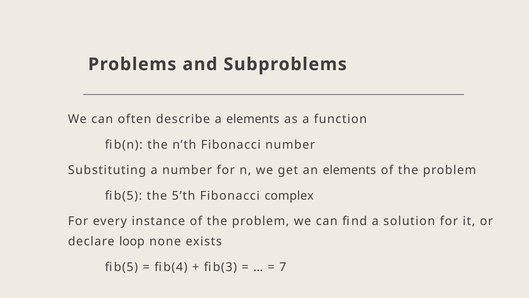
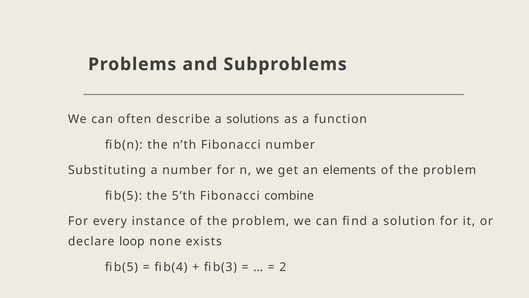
a elements: elements -> solutions
complex: complex -> combine
7: 7 -> 2
